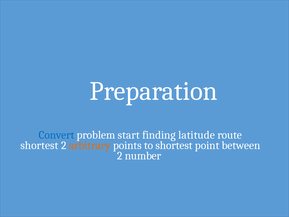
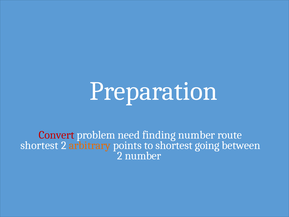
Convert colour: blue -> red
start: start -> need
finding latitude: latitude -> number
point: point -> going
